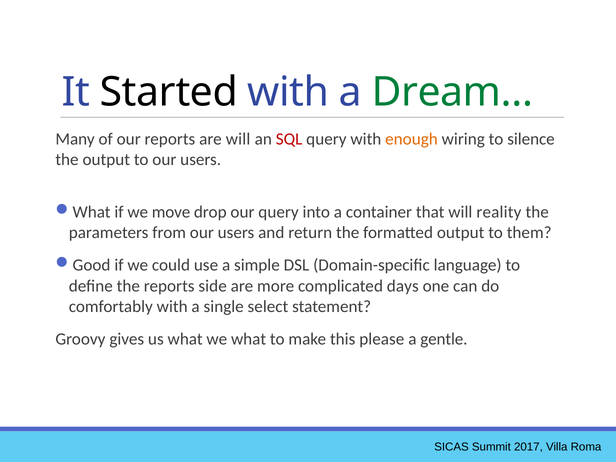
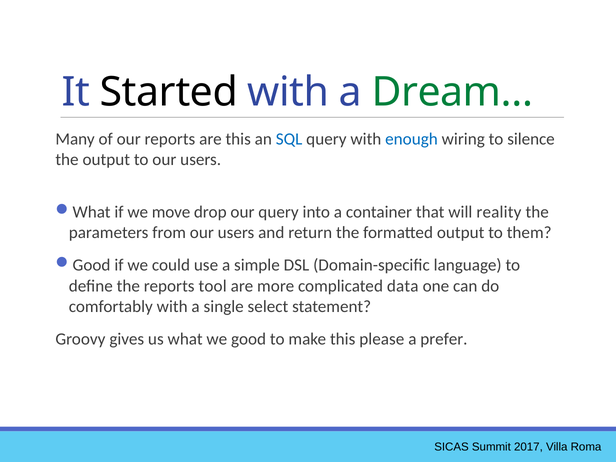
are will: will -> this
SQL colour: red -> blue
enough colour: orange -> blue
side: side -> tool
days: days -> data
we what: what -> good
gentle: gentle -> prefer
